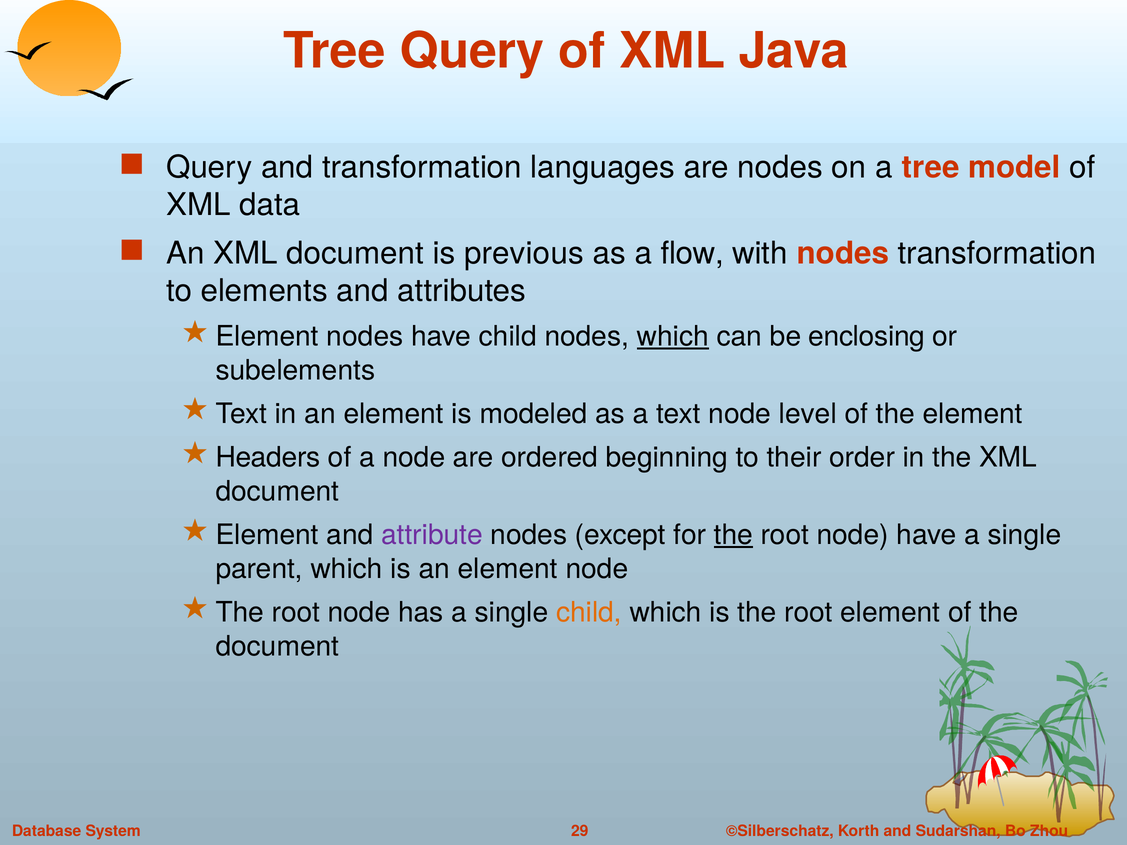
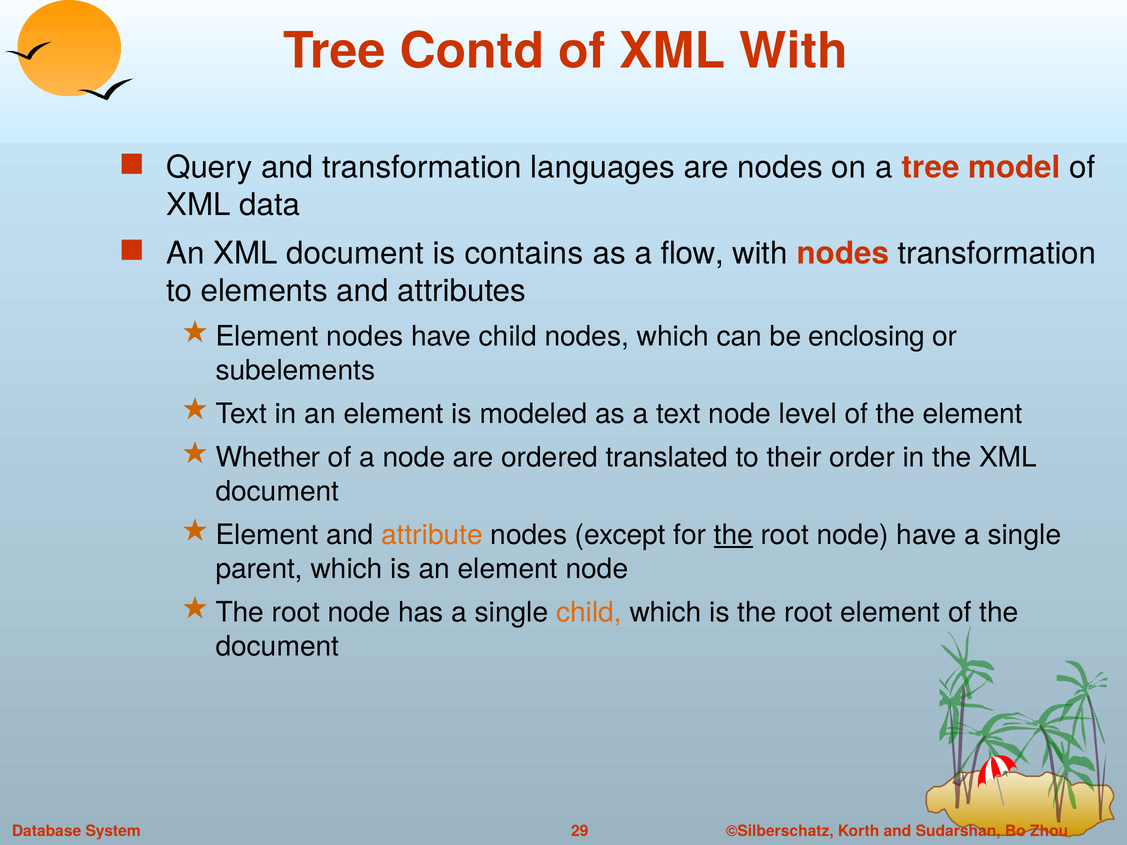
Tree Query: Query -> Contd
XML Java: Java -> With
previous: previous -> contains
which at (673, 337) underline: present -> none
Headers: Headers -> Whether
beginning: beginning -> translated
attribute colour: purple -> orange
